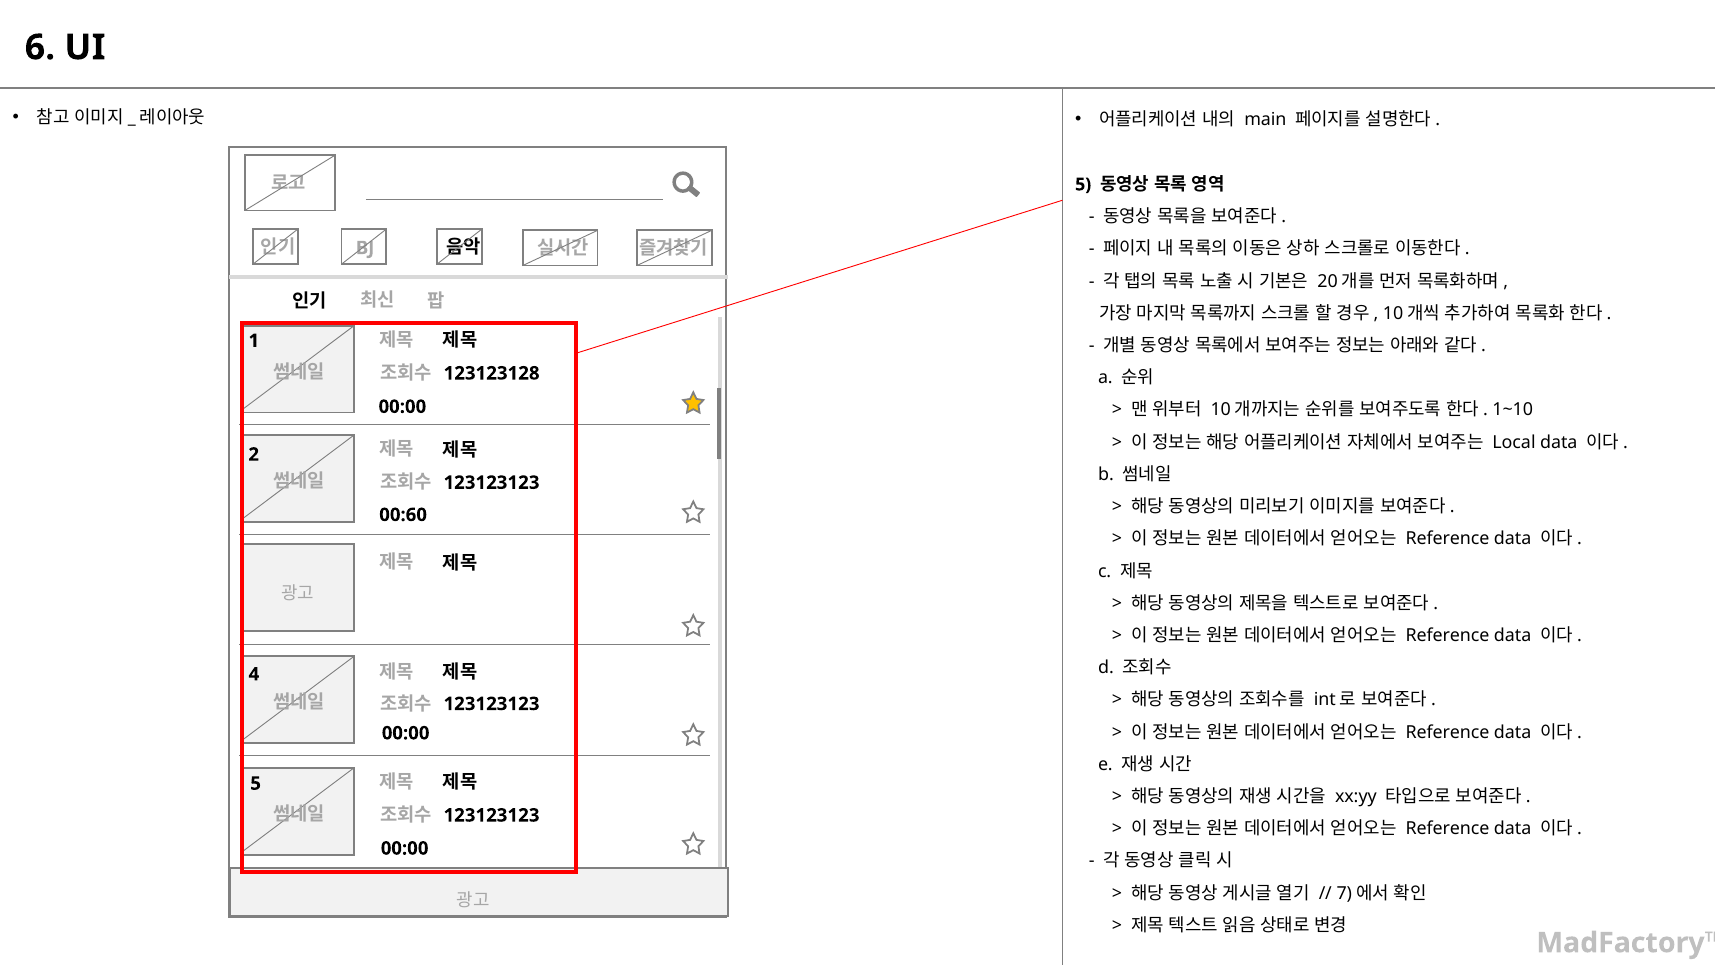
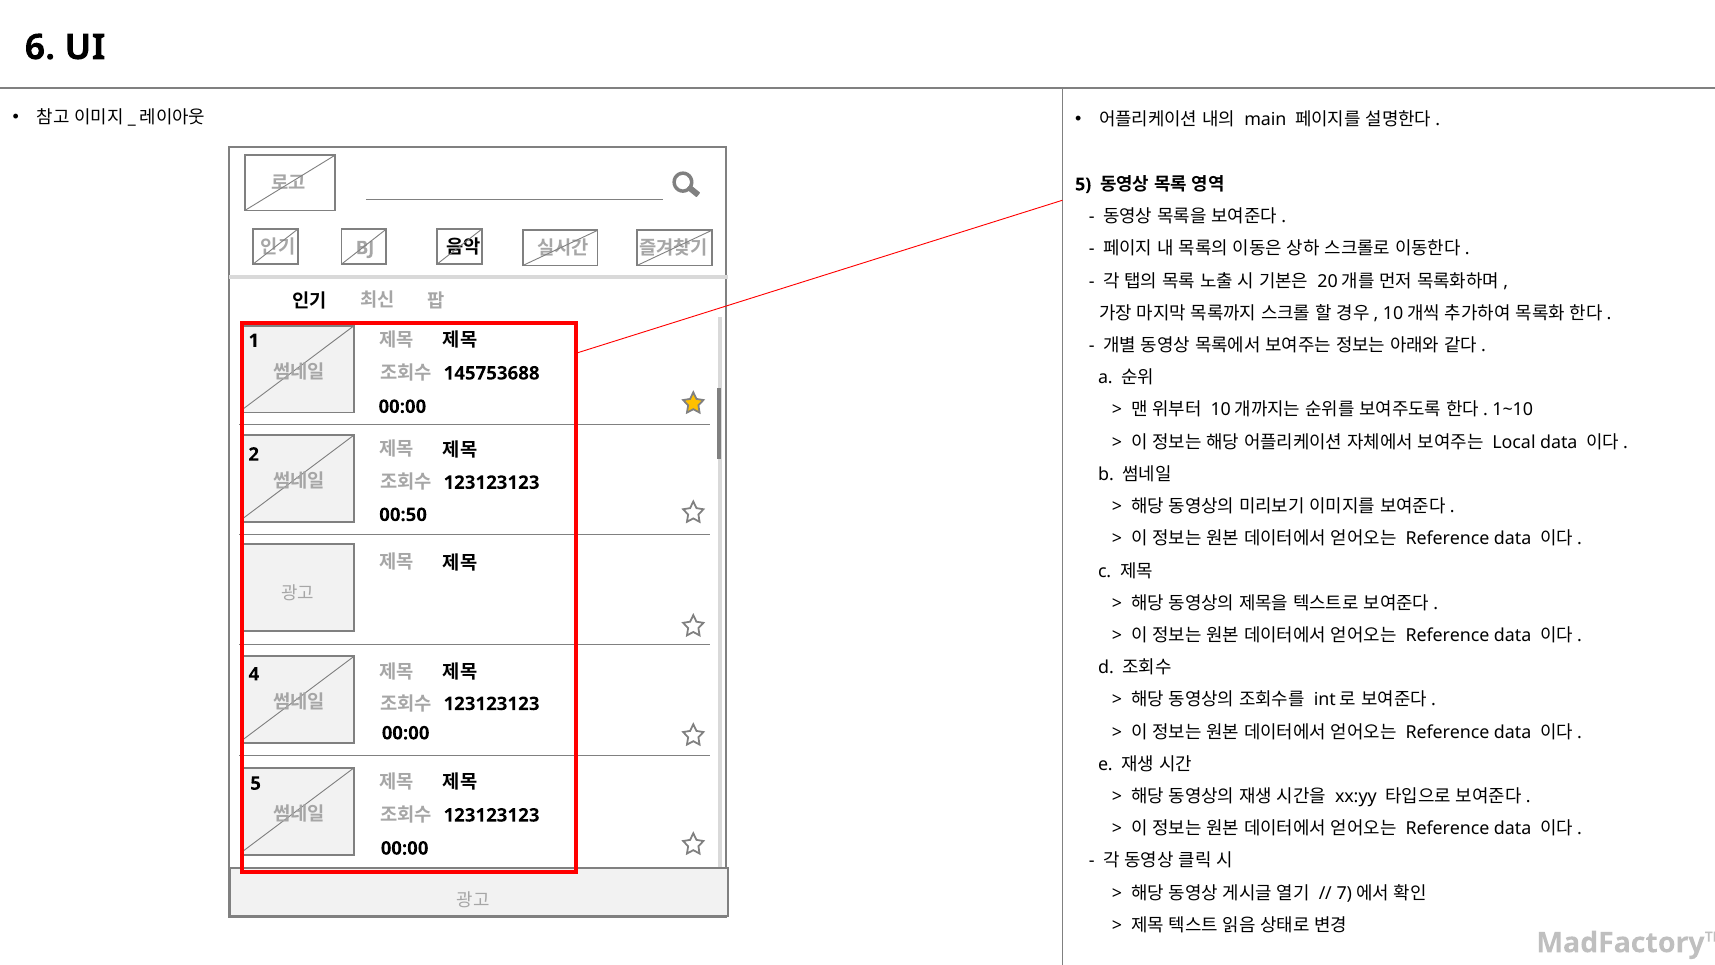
123123128: 123123128 -> 145753688
00:60: 00:60 -> 00:50
